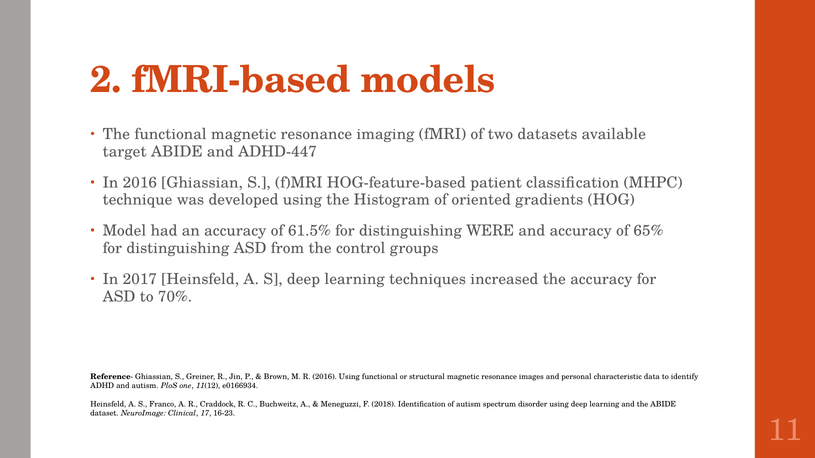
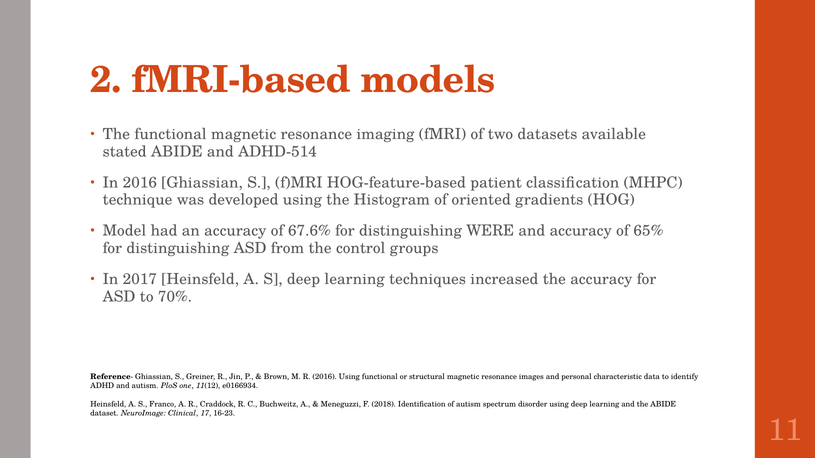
target: target -> stated
ADHD-447: ADHD-447 -> ADHD-514
61.5%: 61.5% -> 67.6%
